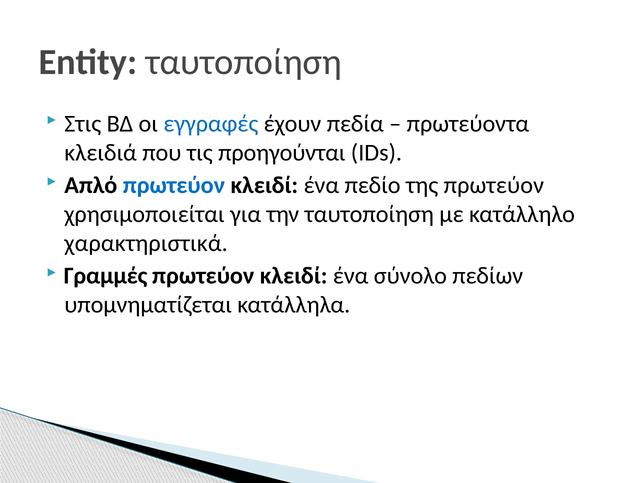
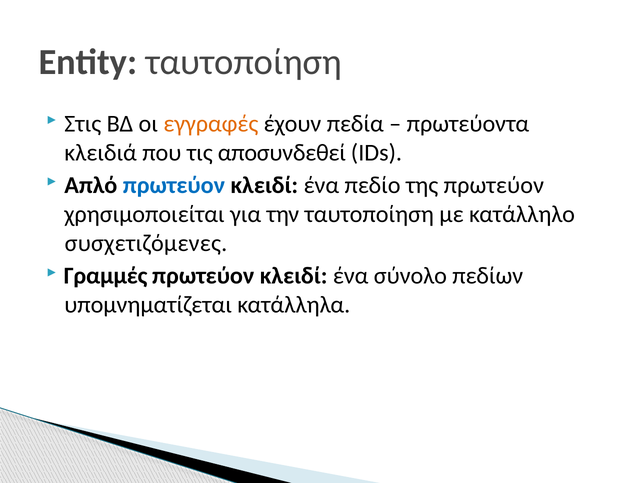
εγγραφές colour: blue -> orange
προηγούνται: προηγούνται -> αποσυνδεθεί
χαρακτηριστικά: χαρακτηριστικά -> συσχετιζόμενες
